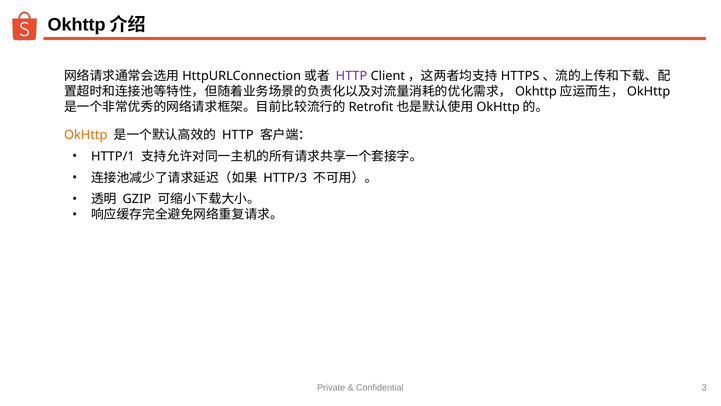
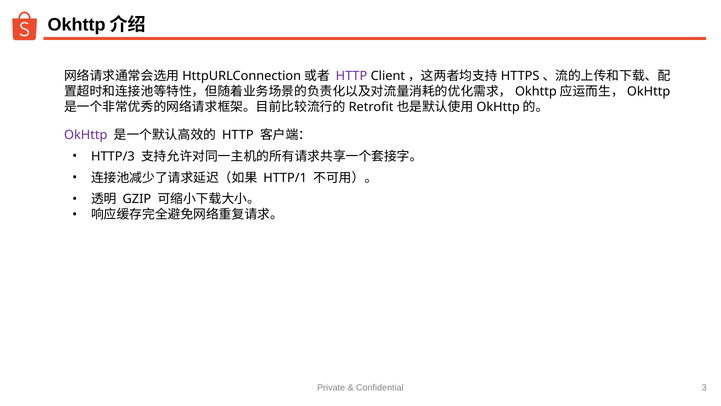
OkHttp colour: orange -> purple
HTTP/1: HTTP/1 -> HTTP/3
HTTP/3: HTTP/3 -> HTTP/1
